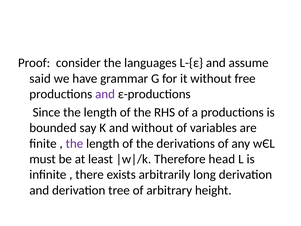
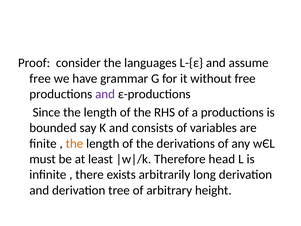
said at (40, 78): said -> free
and without: without -> consists
the at (74, 143) colour: purple -> orange
